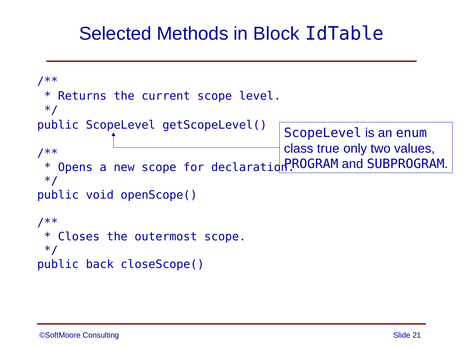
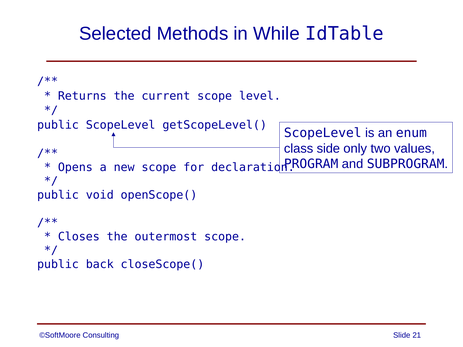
Block: Block -> While
true: true -> side
